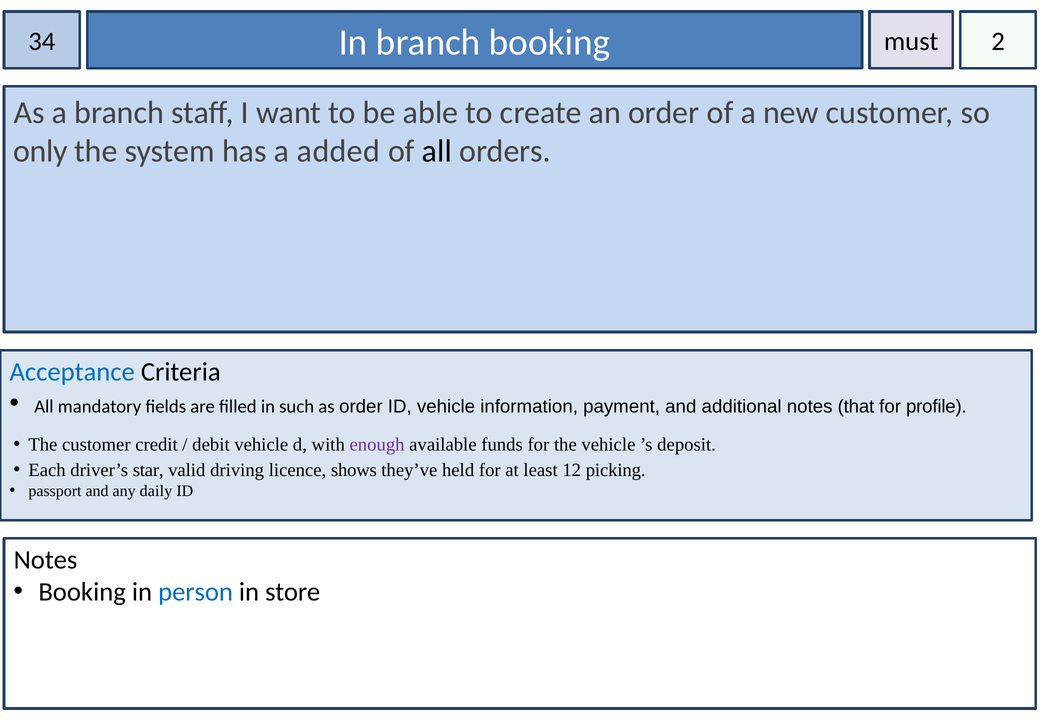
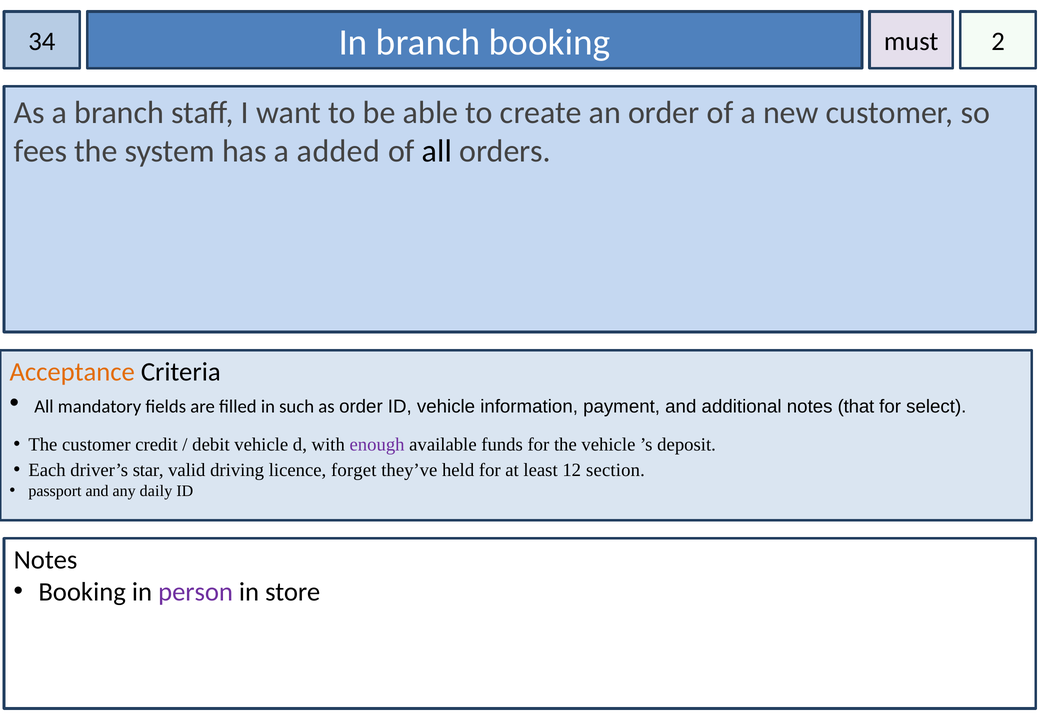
only: only -> fees
Acceptance colour: blue -> orange
profile: profile -> select
shows: shows -> forget
picking: picking -> section
person colour: blue -> purple
